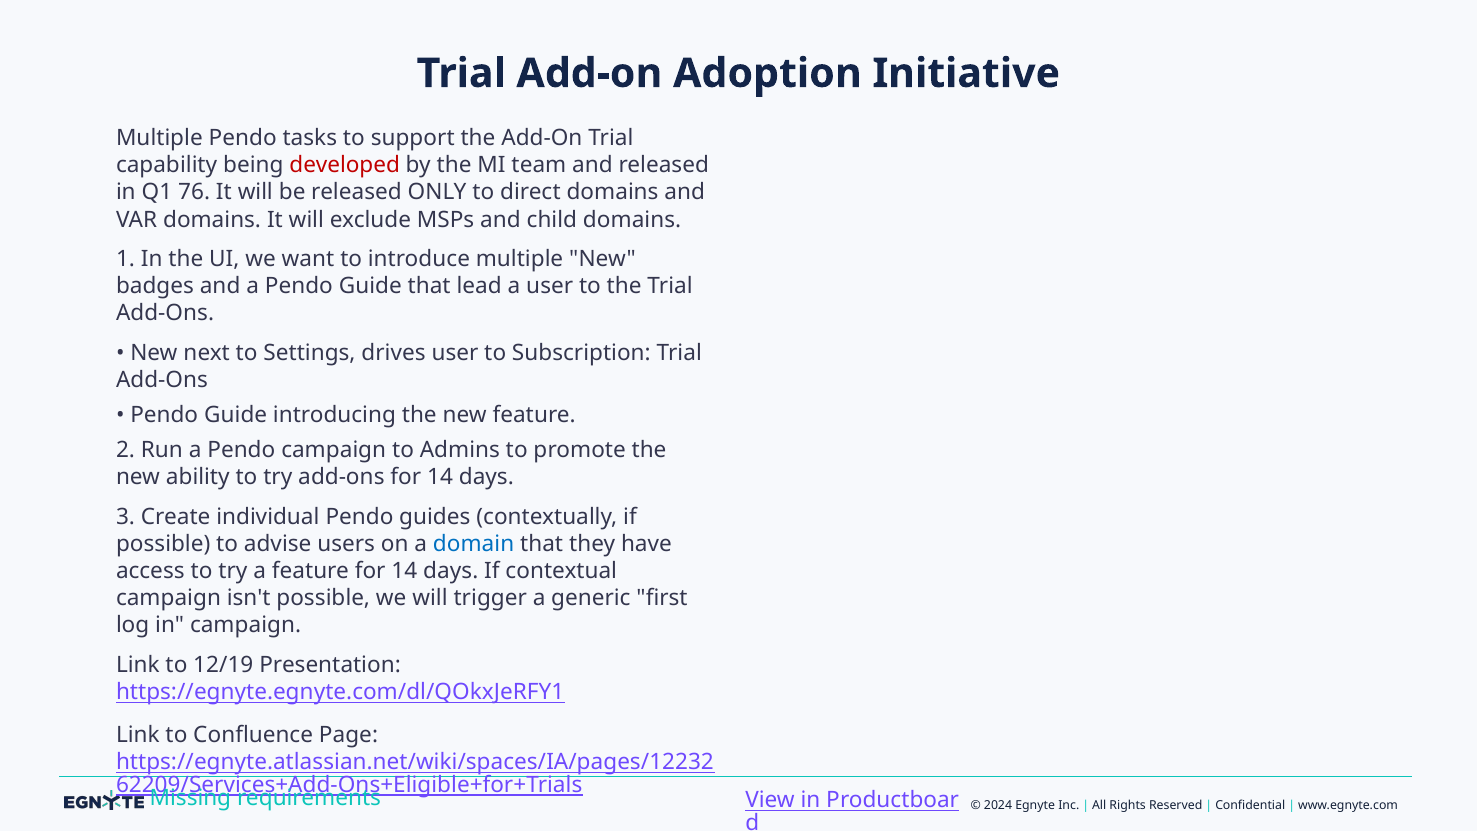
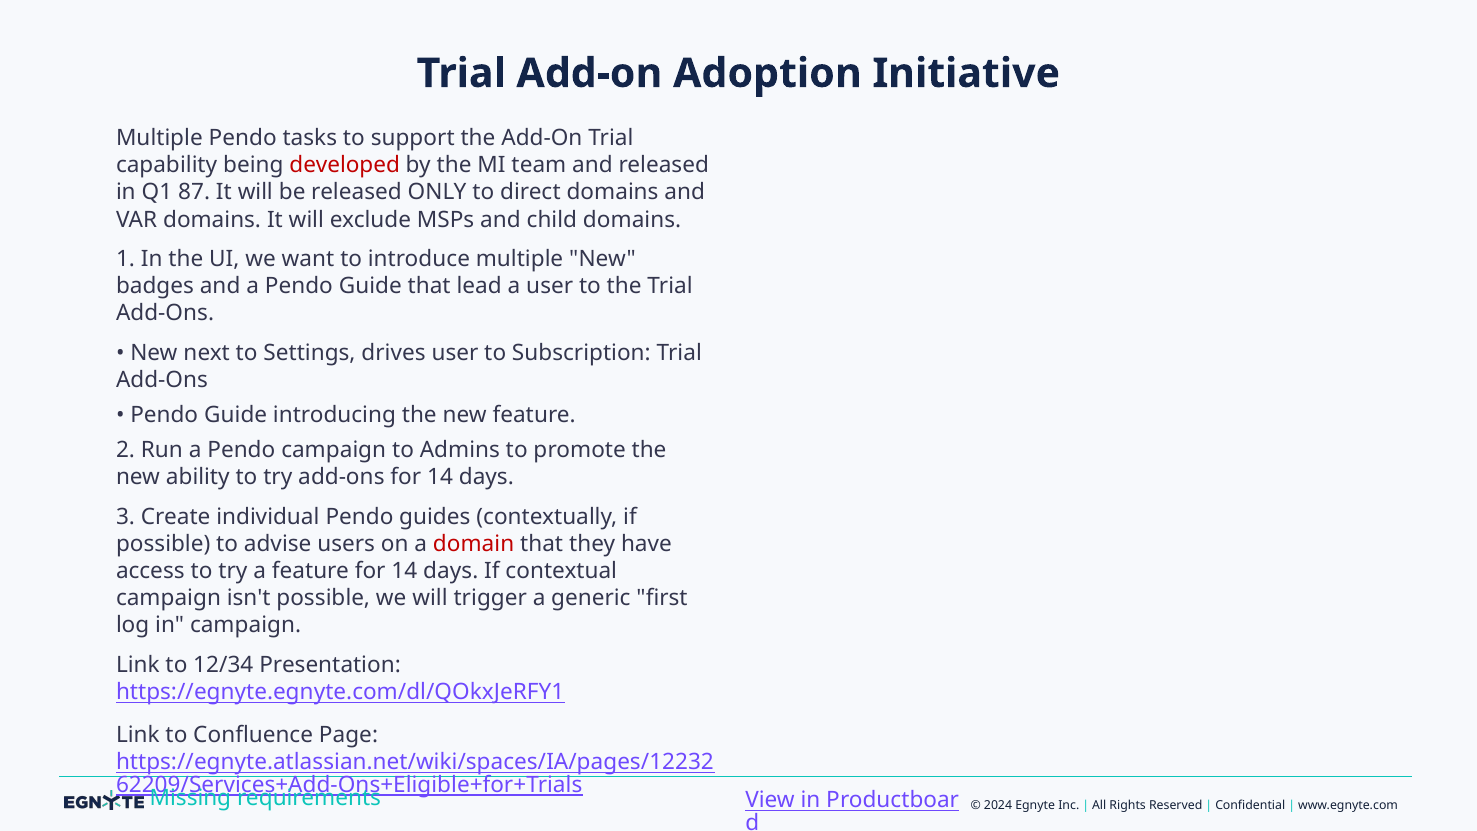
76: 76 -> 87
domain colour: blue -> red
12/19: 12/19 -> 12/34
